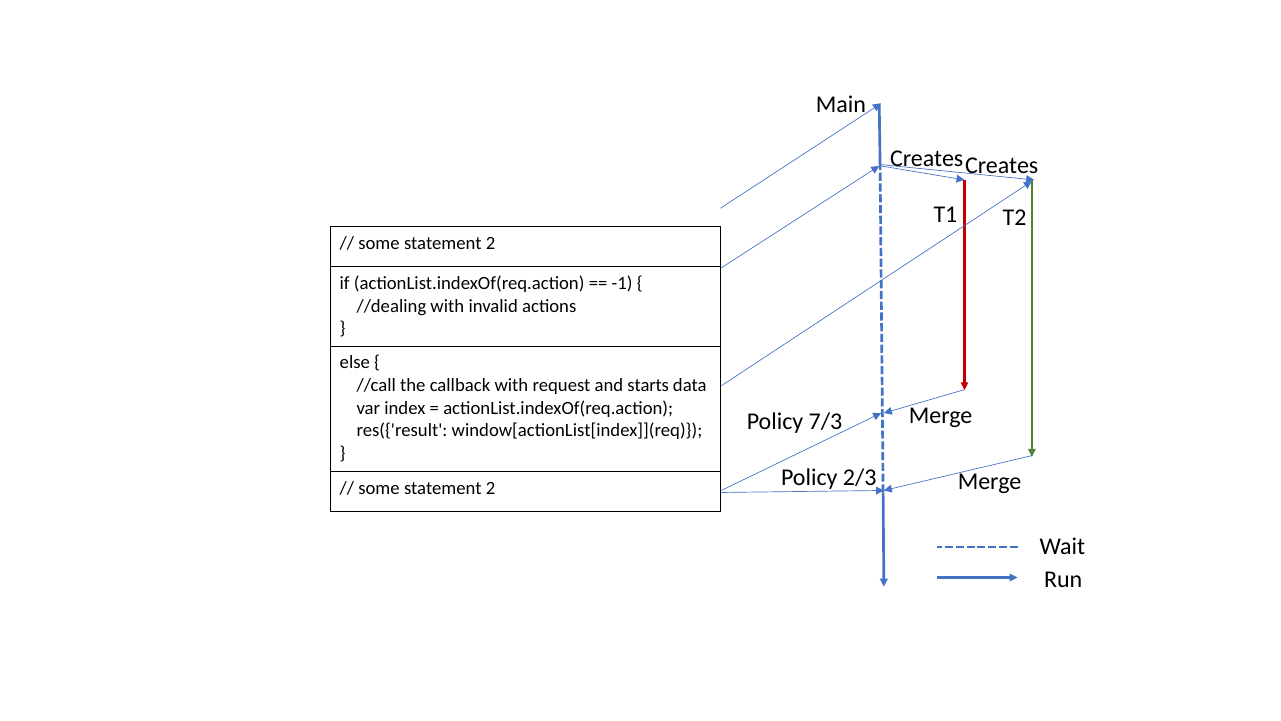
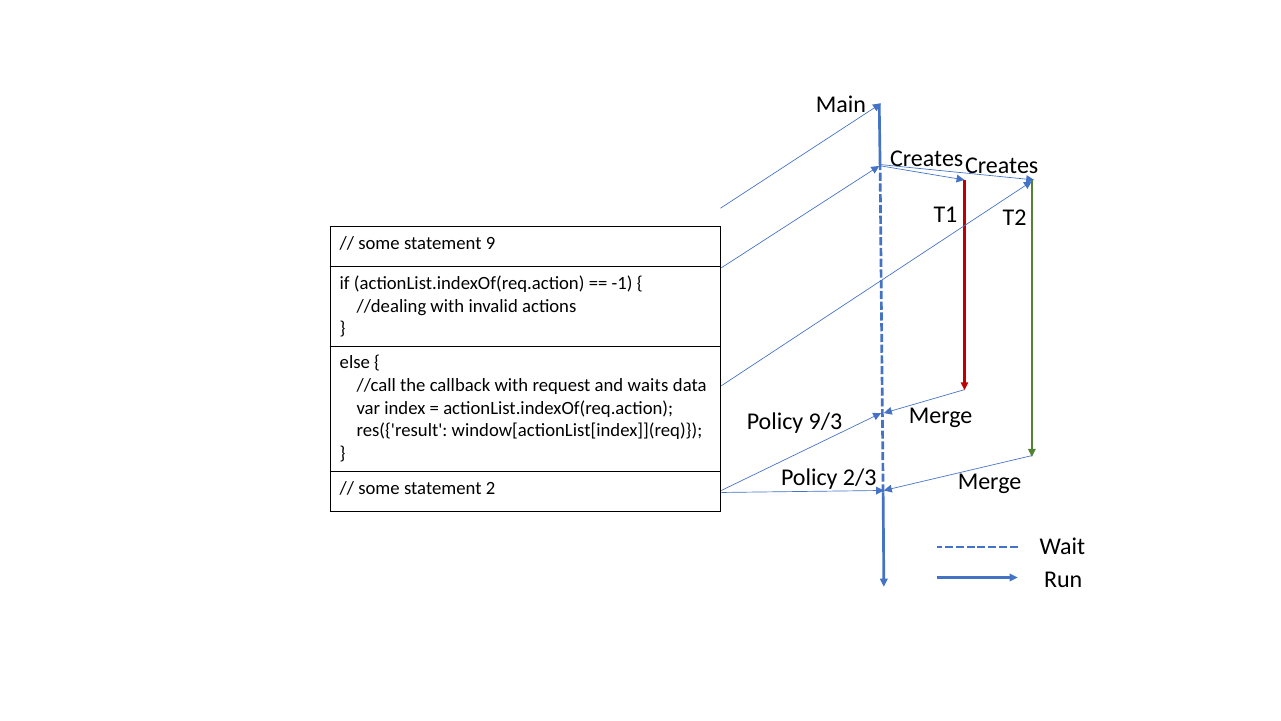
2 at (491, 243): 2 -> 9
starts: starts -> waits
7/3: 7/3 -> 9/3
